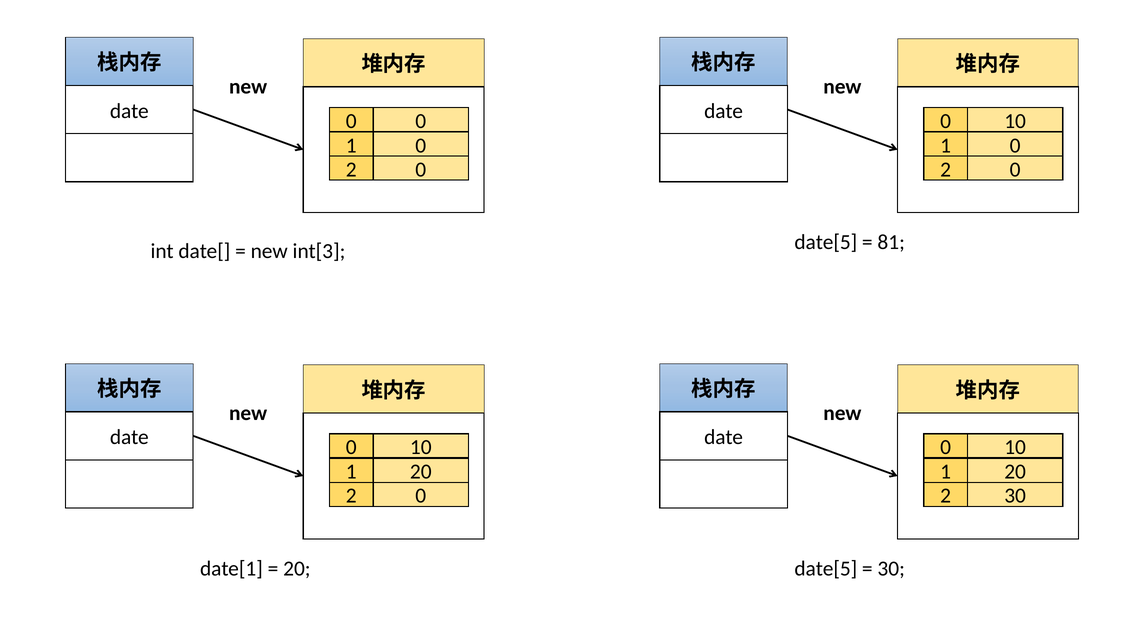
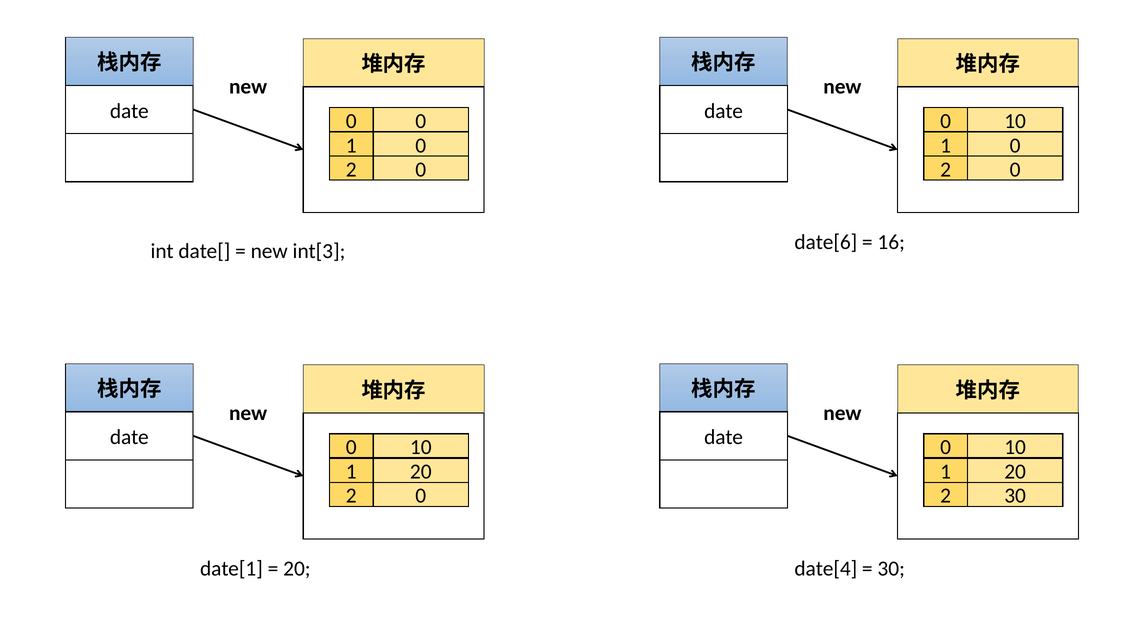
date[5 at (826, 242): date[5 -> date[6
81: 81 -> 16
date[5 at (826, 568): date[5 -> date[4
